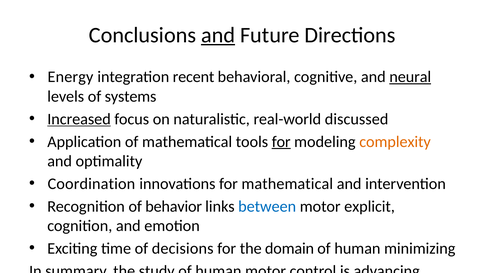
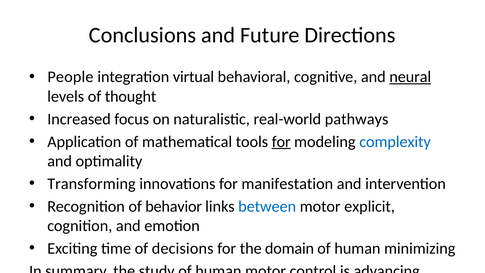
and at (218, 35) underline: present -> none
Energy: Energy -> People
recent: recent -> virtual
systems: systems -> thought
Increased at (79, 119) underline: present -> none
discussed: discussed -> pathways
complexity at (395, 142) colour: orange -> blue
Coordination: Coordination -> Transforming
for mathematical: mathematical -> manifestation
